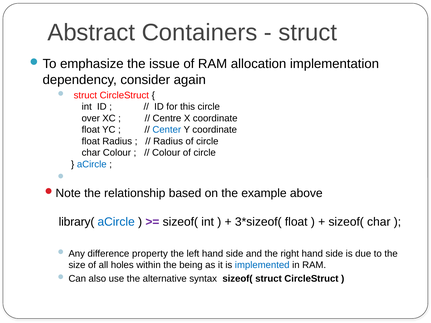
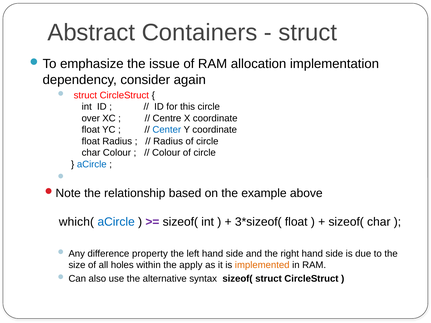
library(: library( -> which(
being: being -> apply
implemented colour: blue -> orange
